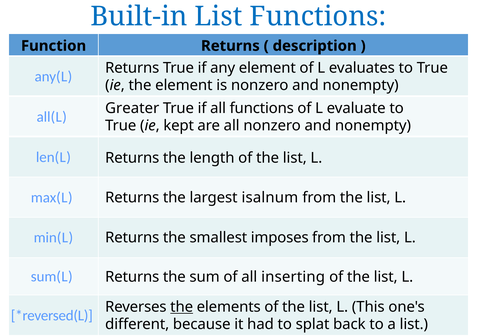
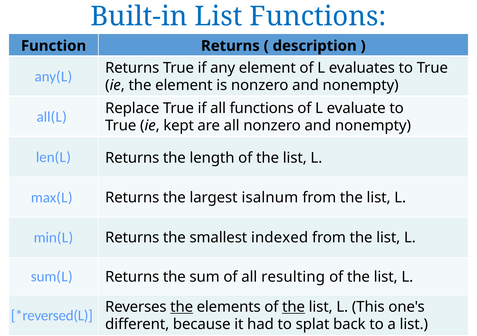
Greater: Greater -> Replace
imposes: imposes -> indexed
inserting: inserting -> resulting
the at (294, 307) underline: none -> present
